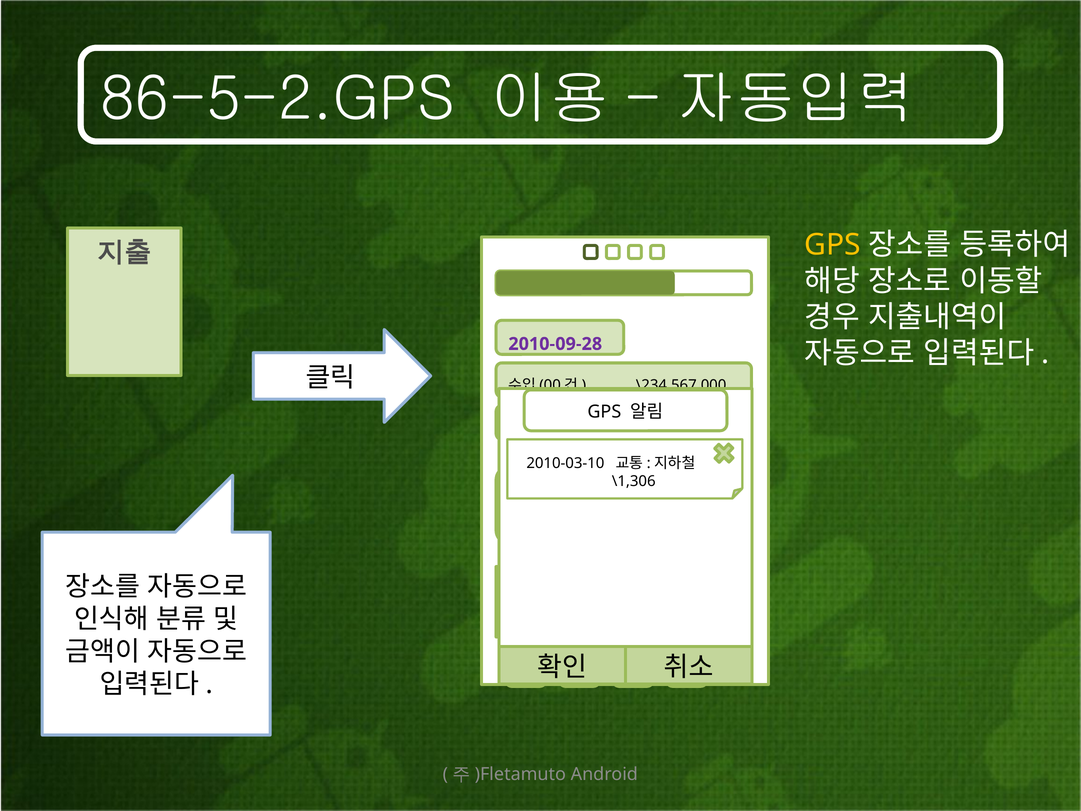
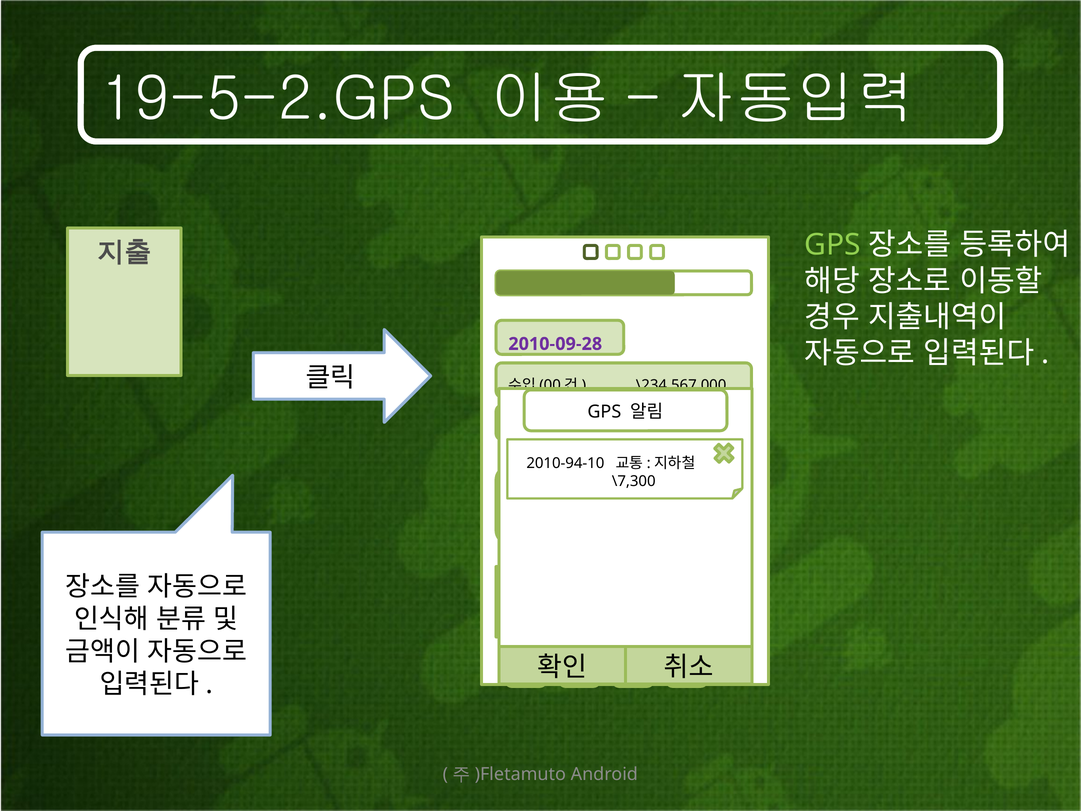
86-5-2.GPS: 86-5-2.GPS -> 19-5-2.GPS
GPS at (833, 245) colour: yellow -> light green
2010-03-10: 2010-03-10 -> 2010-94-10
\1,306: \1,306 -> \7,300
